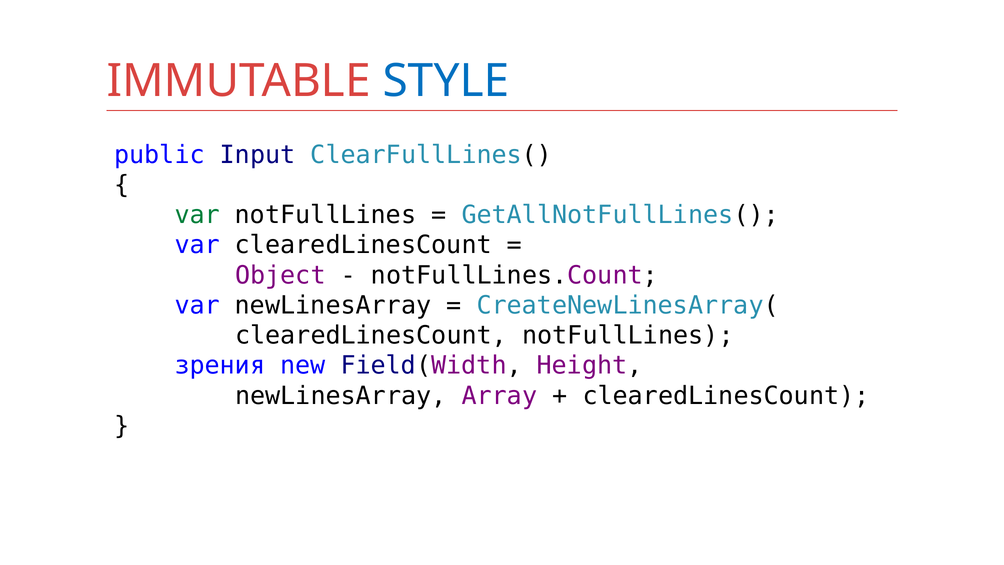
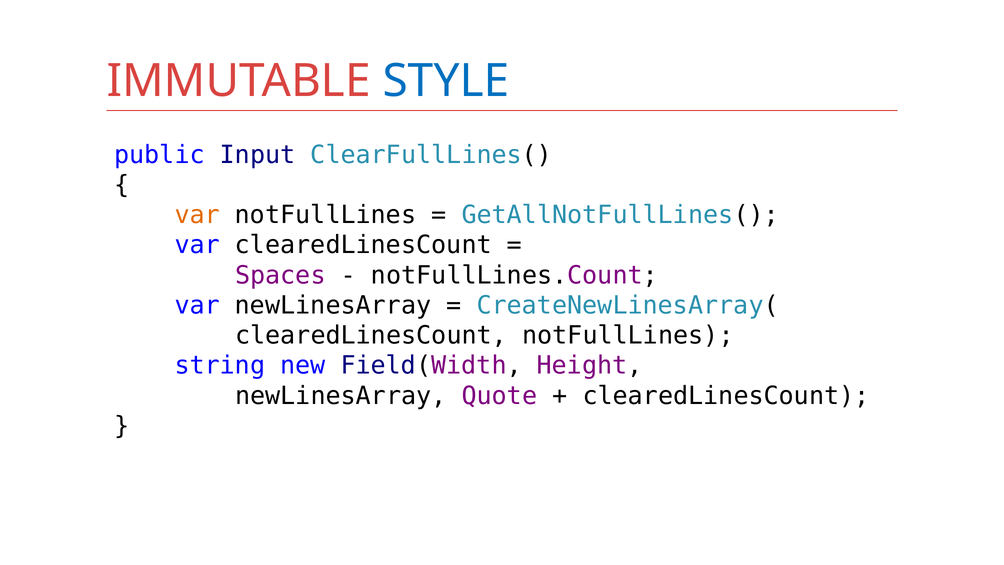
var at (197, 215) colour: green -> orange
Object: Object -> Spaces
зрения: зрения -> string
Array: Array -> Quote
